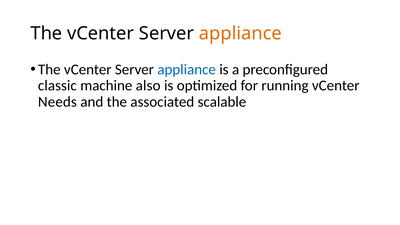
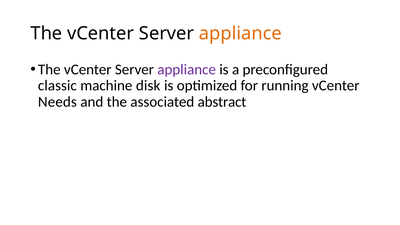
appliance at (187, 69) colour: blue -> purple
also: also -> disk
scalable: scalable -> abstract
